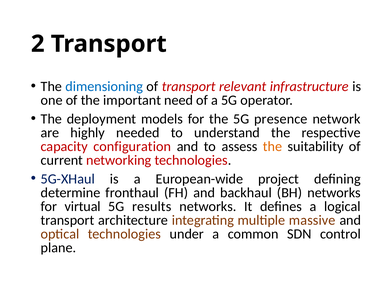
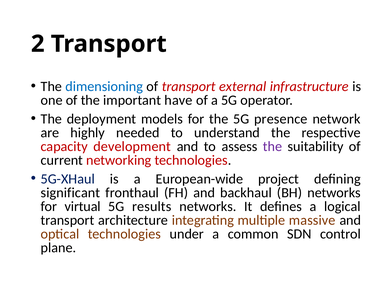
relevant: relevant -> external
need: need -> have
configuration: configuration -> development
the at (273, 146) colour: orange -> purple
determine: determine -> significant
